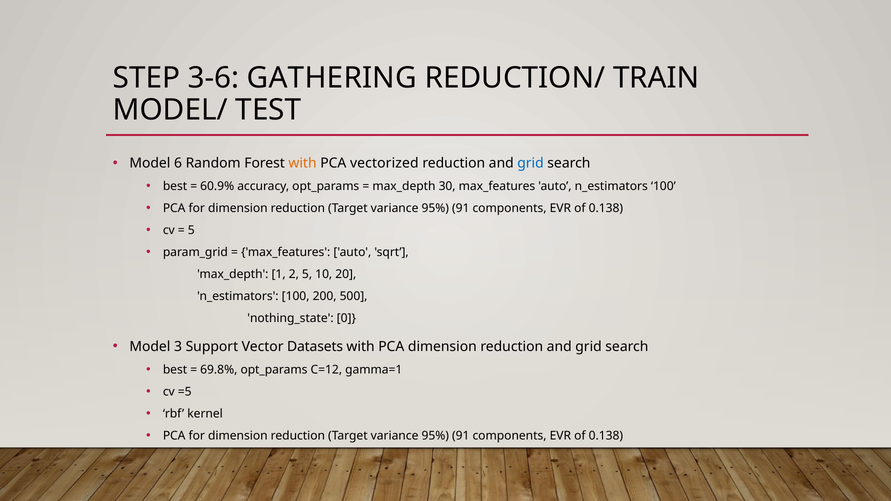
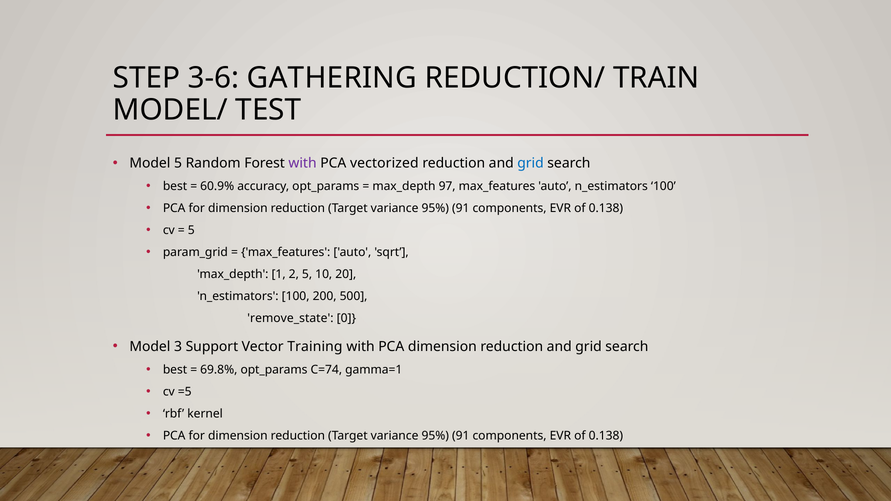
Model 6: 6 -> 5
with at (303, 163) colour: orange -> purple
30: 30 -> 97
nothing_state: nothing_state -> remove_state
Datasets: Datasets -> Training
C=12: C=12 -> C=74
